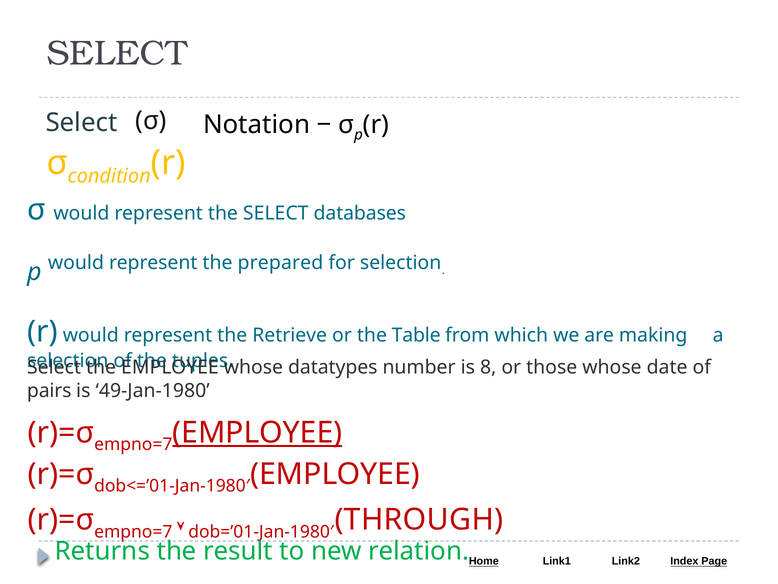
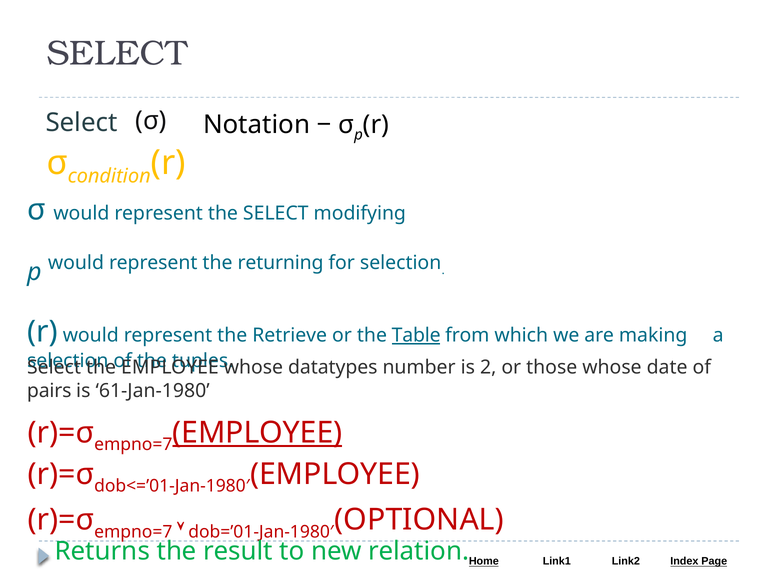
databases: databases -> modifying
prepared: prepared -> returning
Table underline: none -> present
8: 8 -> 2
49-Jan-1980: 49-Jan-1980 -> 61-Jan-1980
THROUGH: THROUGH -> OPTIONAL
